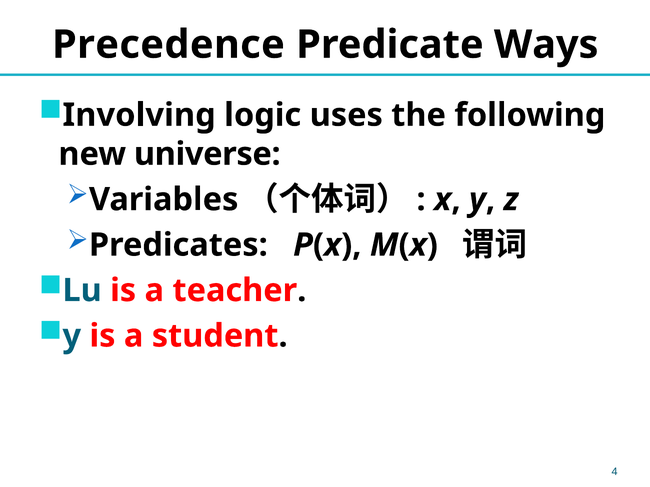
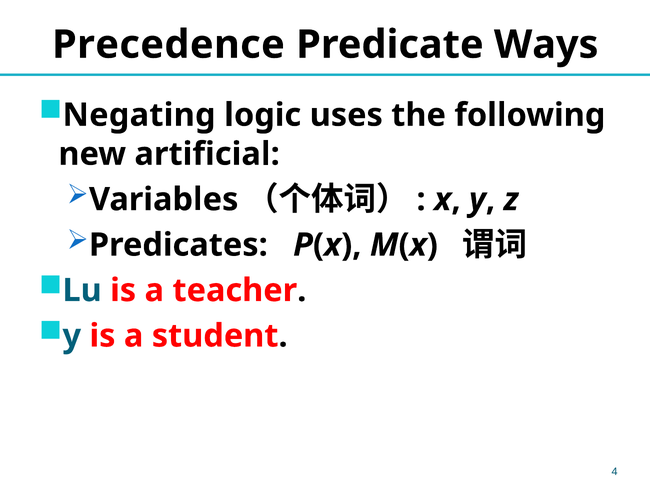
Involving: Involving -> Negating
universe: universe -> artificial
